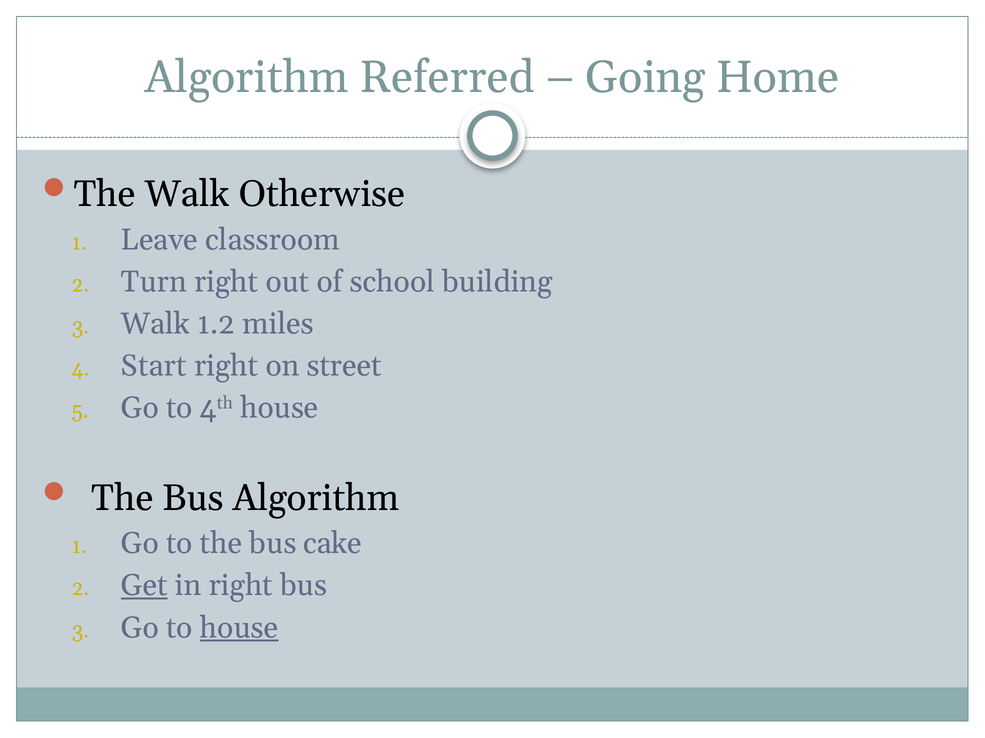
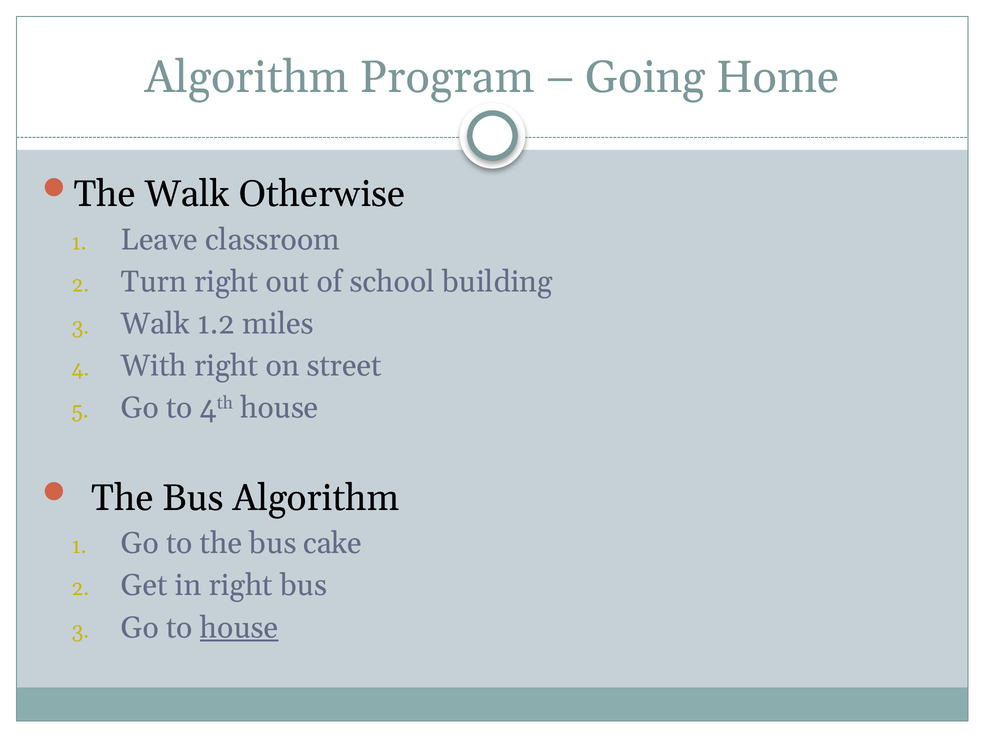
Referred: Referred -> Program
Start: Start -> With
Get underline: present -> none
